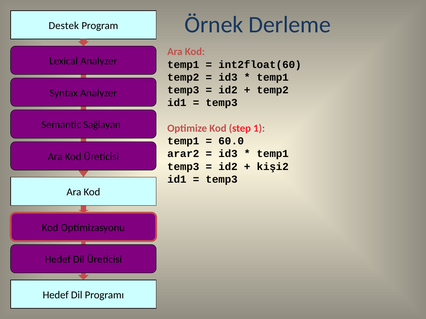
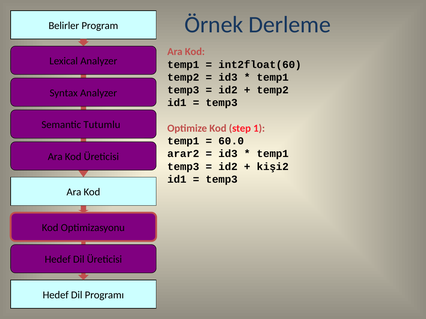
Destek: Destek -> Belirler
Sağlayan: Sağlayan -> Tutumlu
